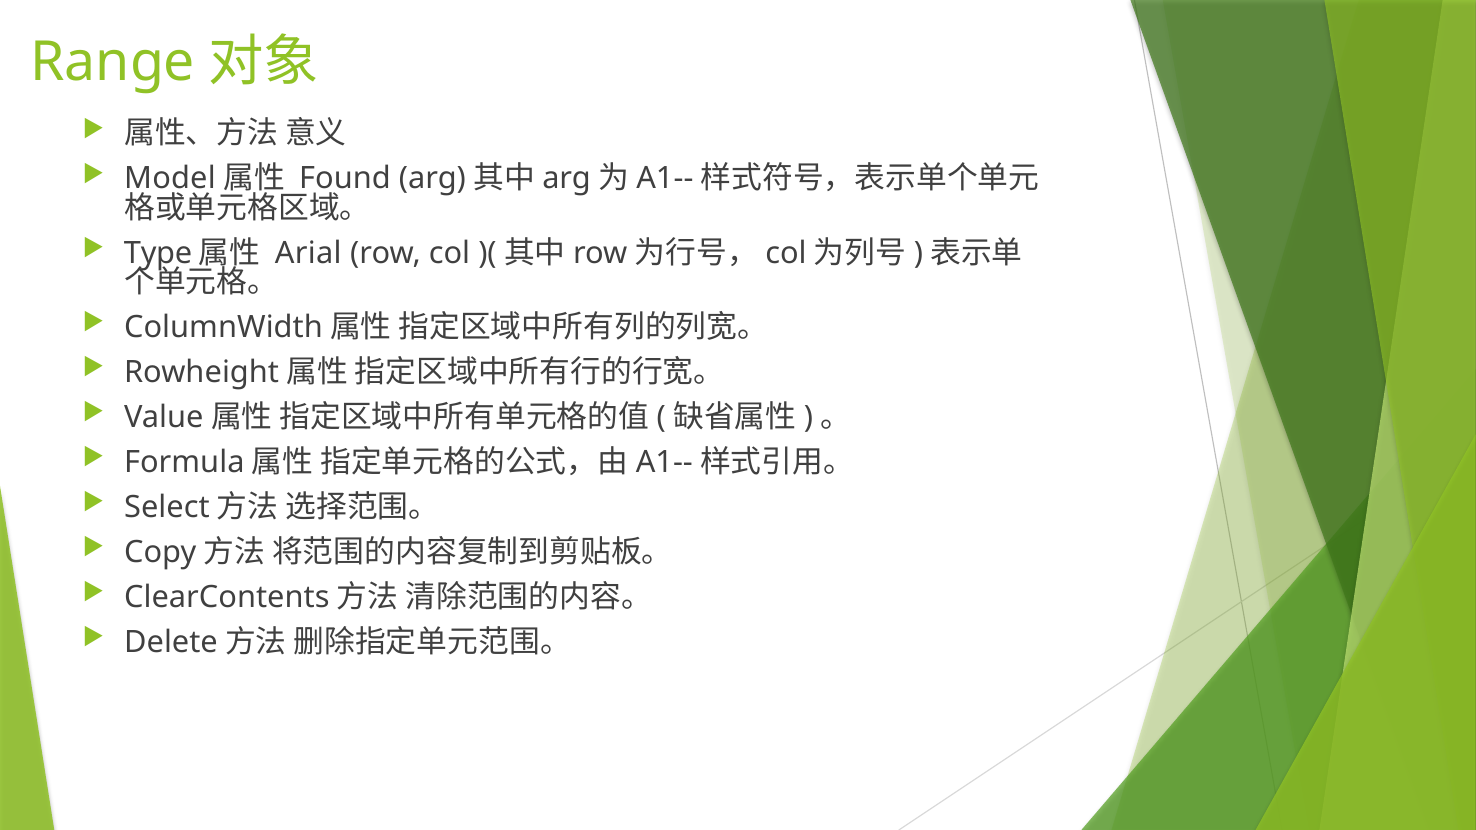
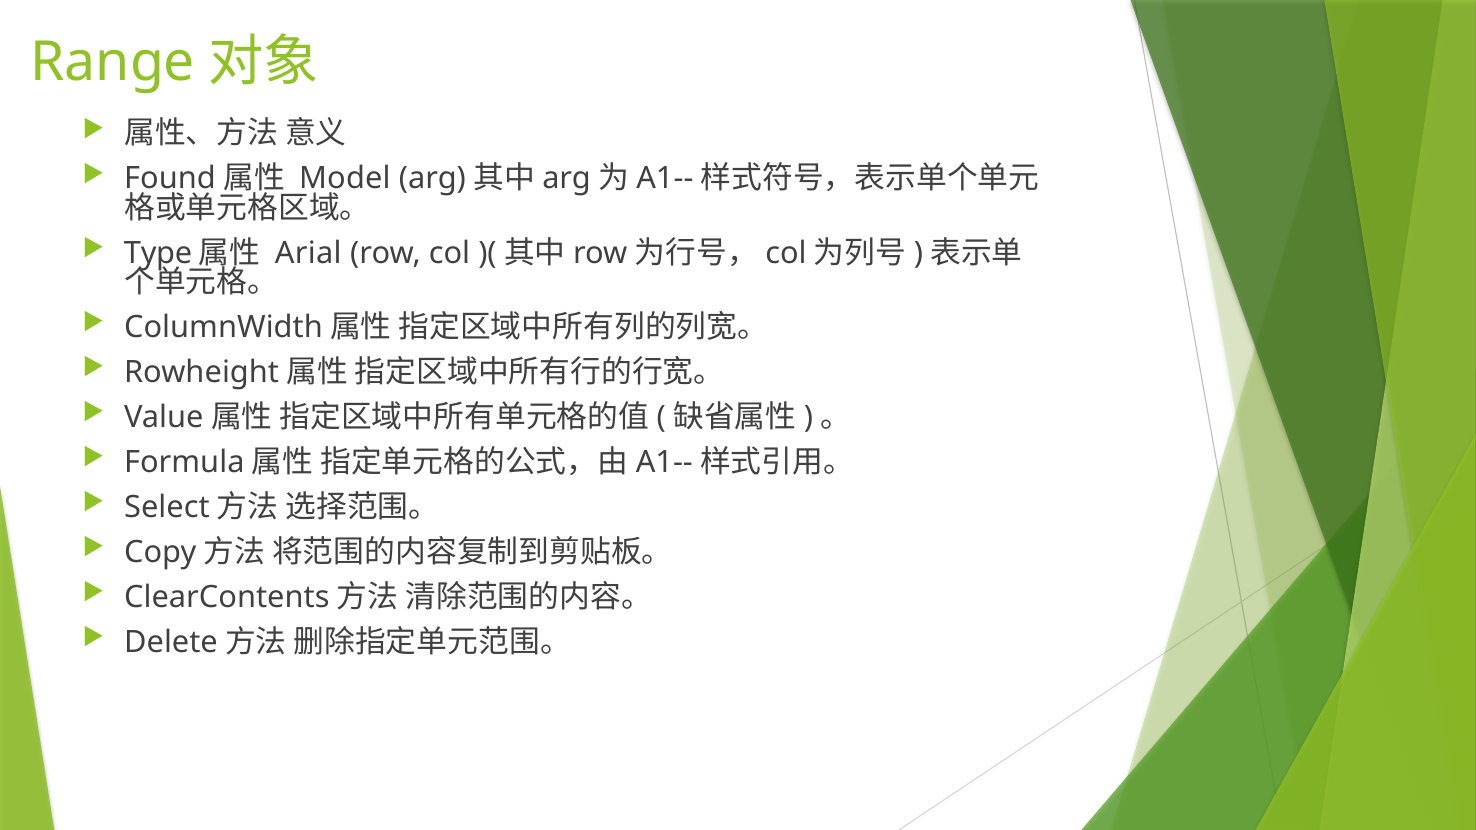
Model: Model -> Found
Found: Found -> Model
